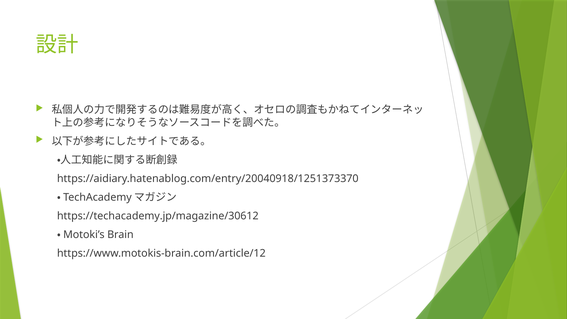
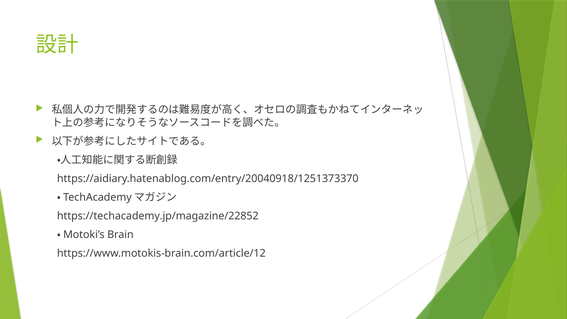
https://techacademy.jp/magazine/30612: https://techacademy.jp/magazine/30612 -> https://techacademy.jp/magazine/22852
